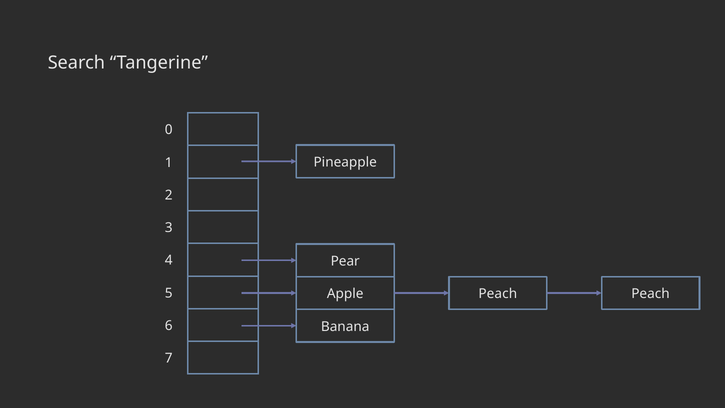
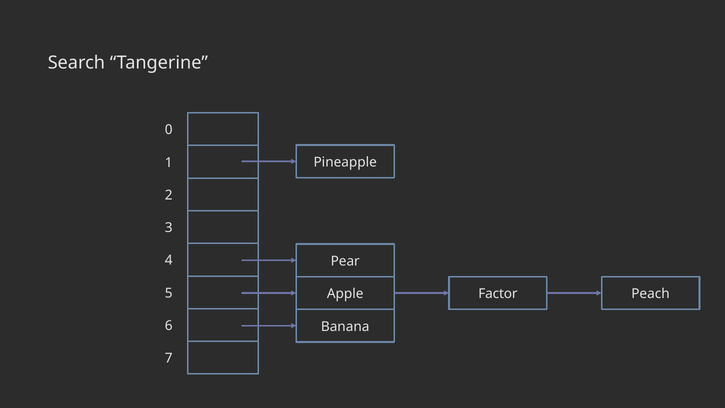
Peach at (498, 294): Peach -> Factor
